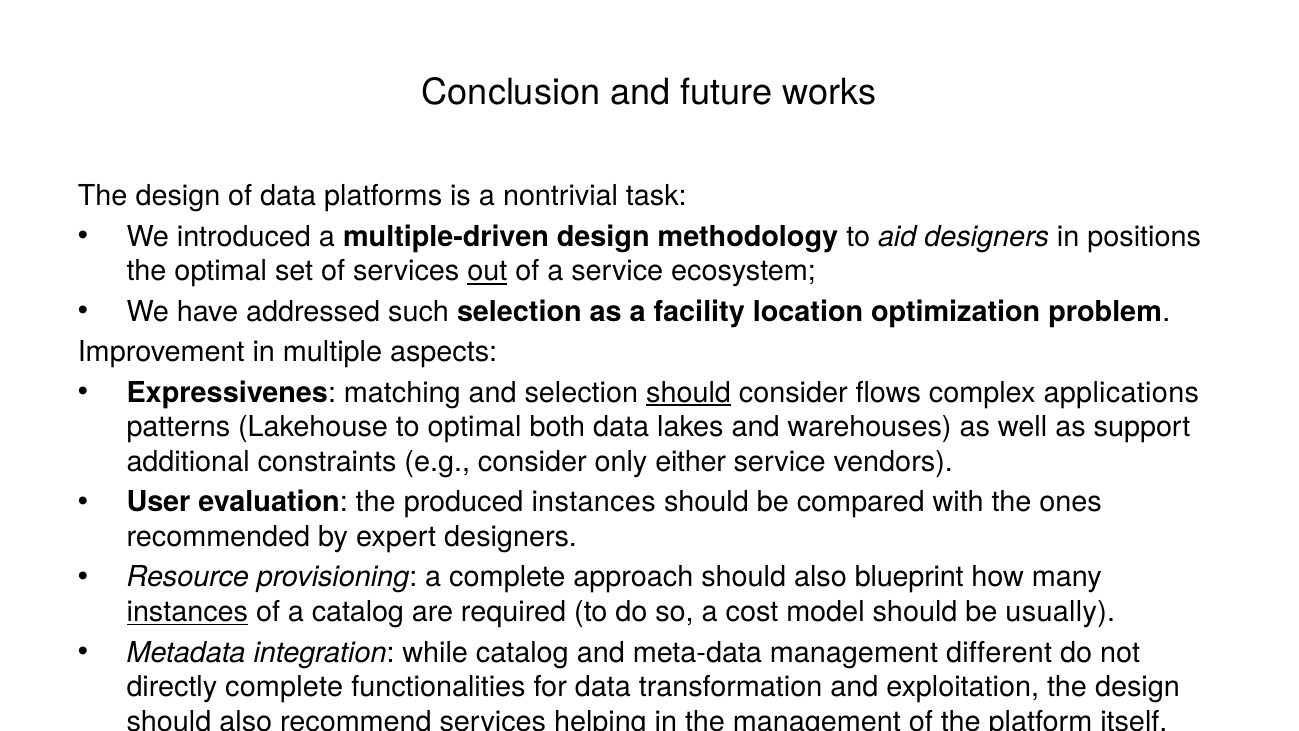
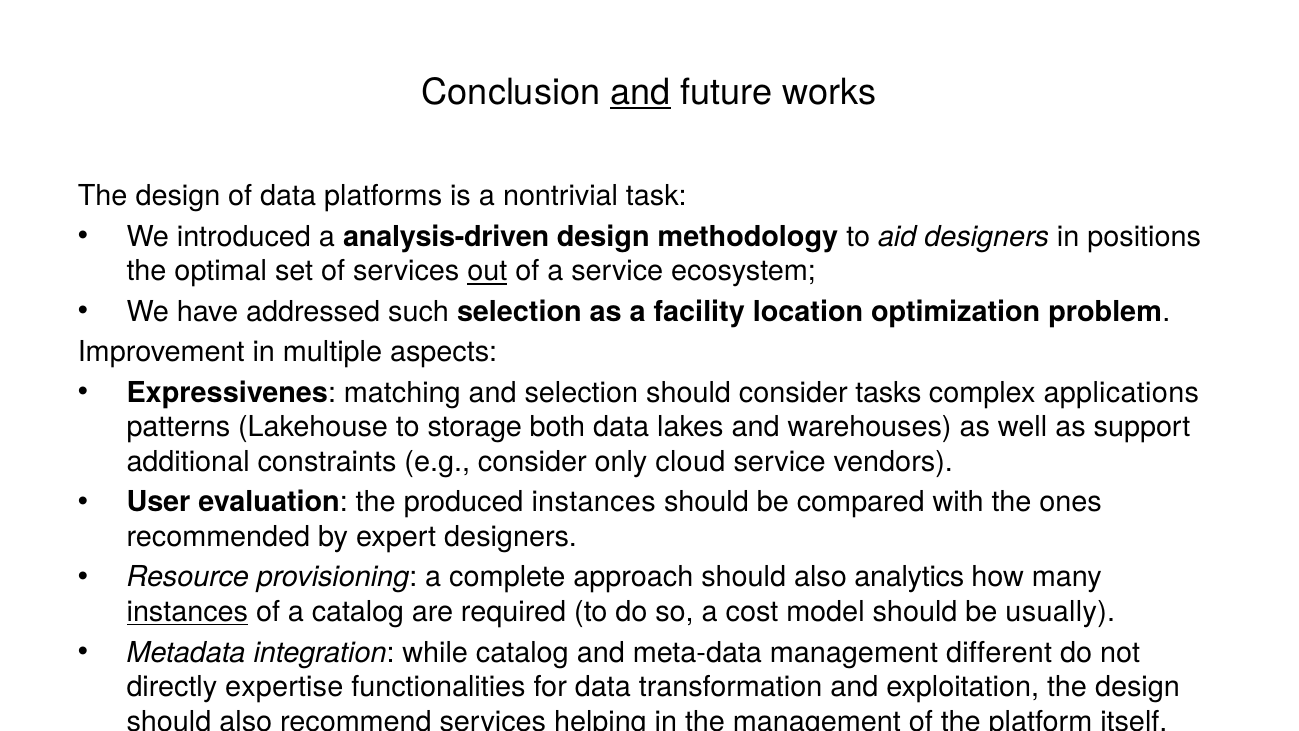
and at (641, 93) underline: none -> present
multiple-driven: multiple-driven -> analysis-driven
should at (689, 393) underline: present -> none
flows: flows -> tasks
to optimal: optimal -> storage
either: either -> cloud
blueprint: blueprint -> analytics
directly complete: complete -> expertise
